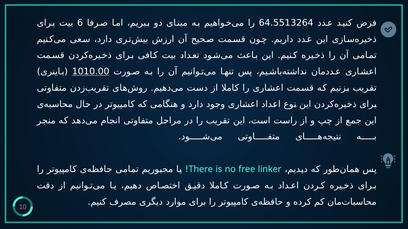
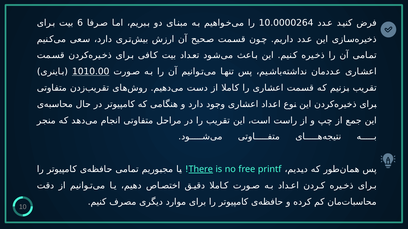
64.5513264: 64.5513264 -> 10.0000264
There underline: none -> present
linker: linker -> printf
